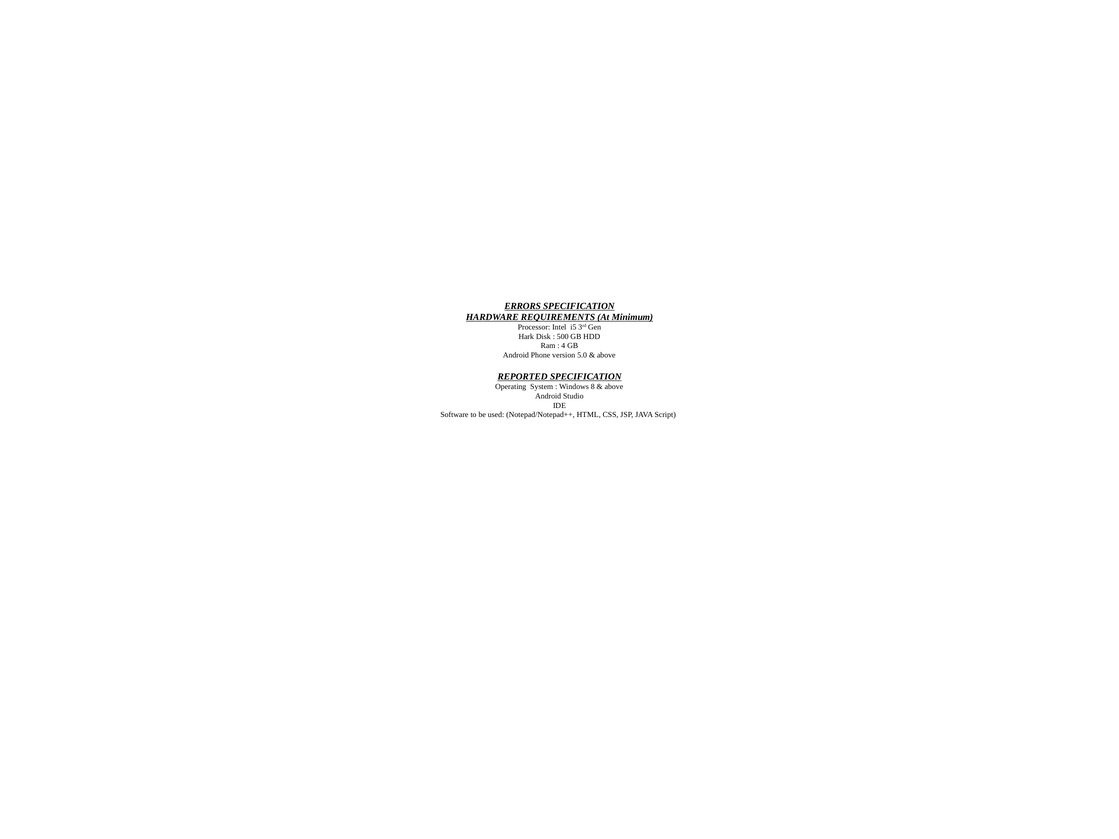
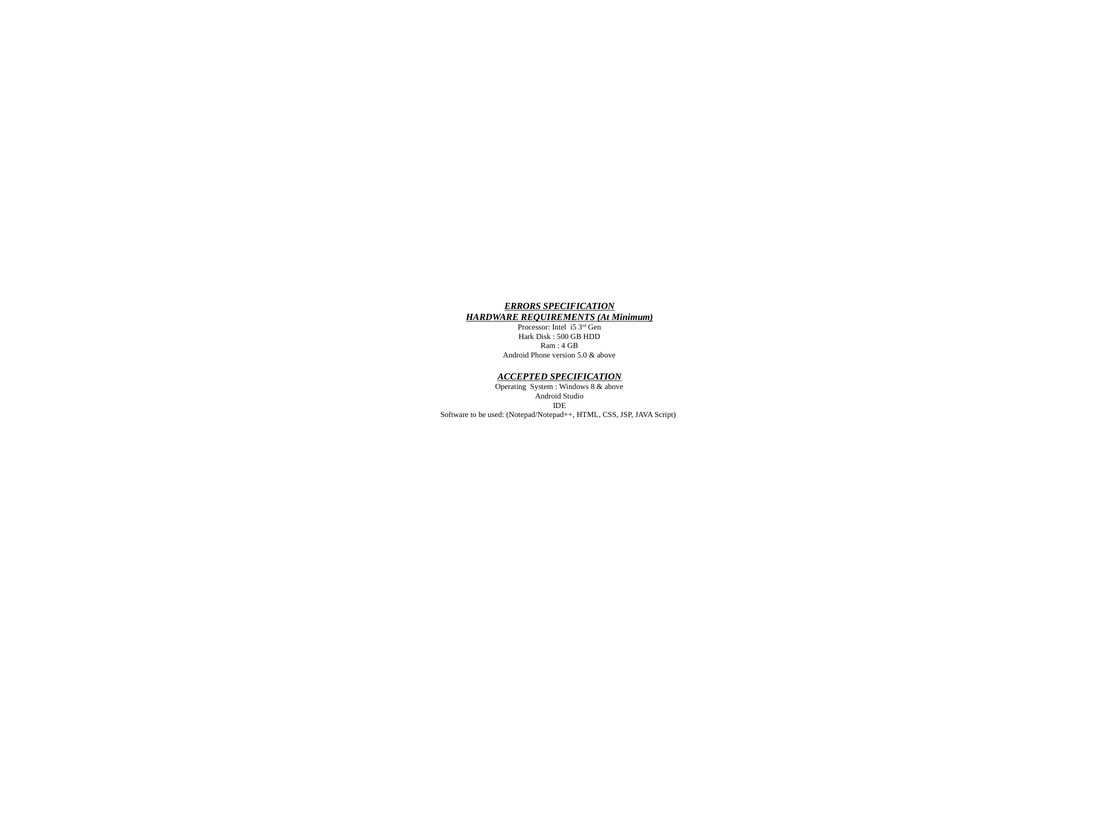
REPORTED: REPORTED -> ACCEPTED
